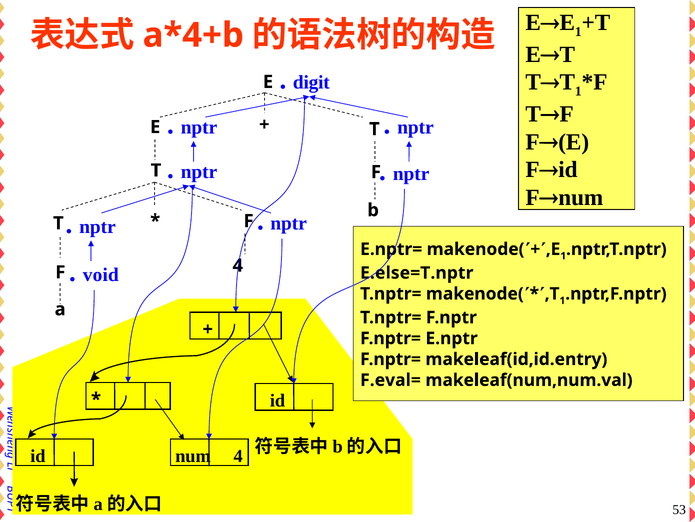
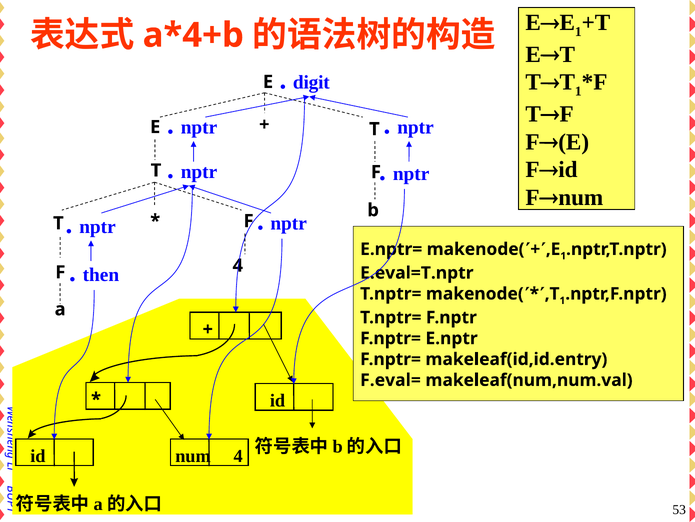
void: void -> then
E.else=T.nptr: E.else=T.nptr -> E.eval=T.nptr
